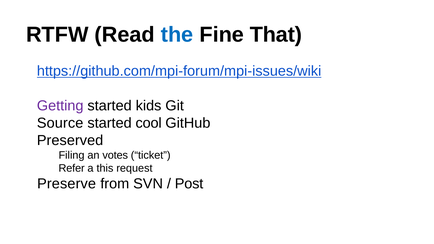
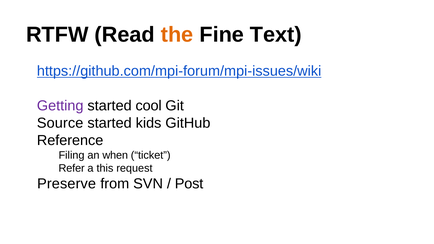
the colour: blue -> orange
That: That -> Text
kids: kids -> cool
cool: cool -> kids
Preserved: Preserved -> Reference
votes: votes -> when
